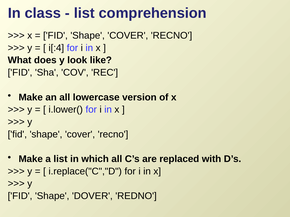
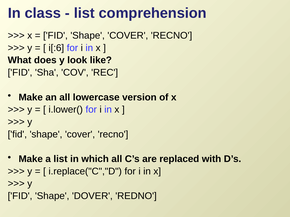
i[:4: i[:4 -> i[:6
